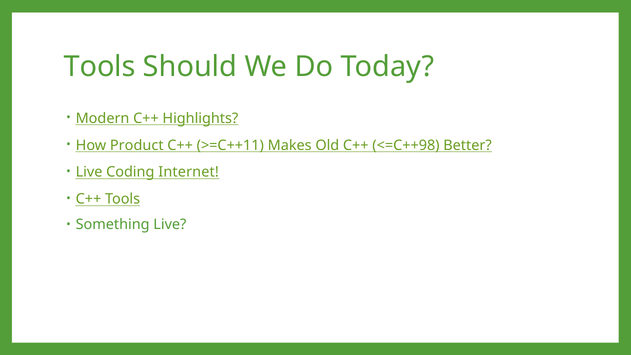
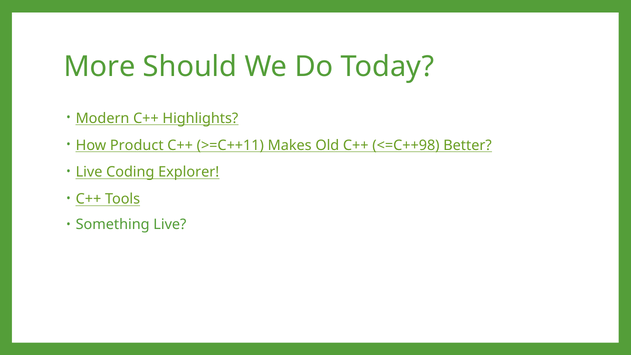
Tools at (100, 66): Tools -> More
Internet: Internet -> Explorer
